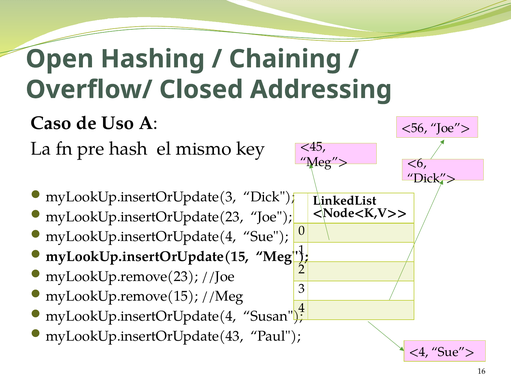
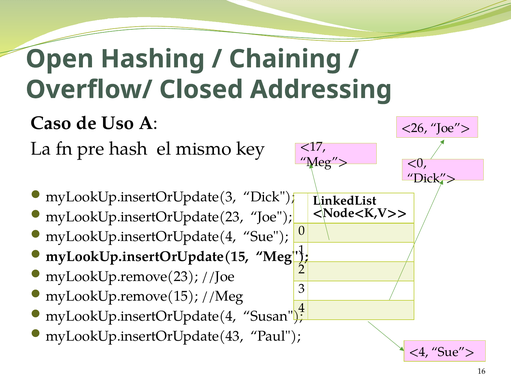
<56: <56 -> <26
<45: <45 -> <17
<6: <6 -> <0
